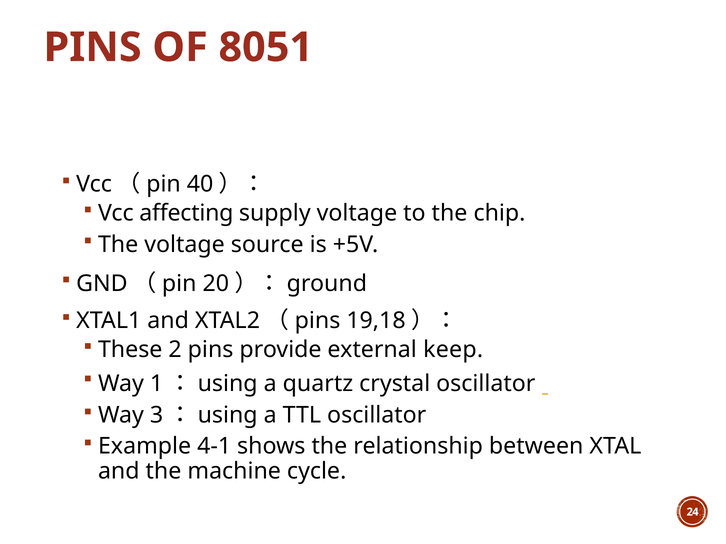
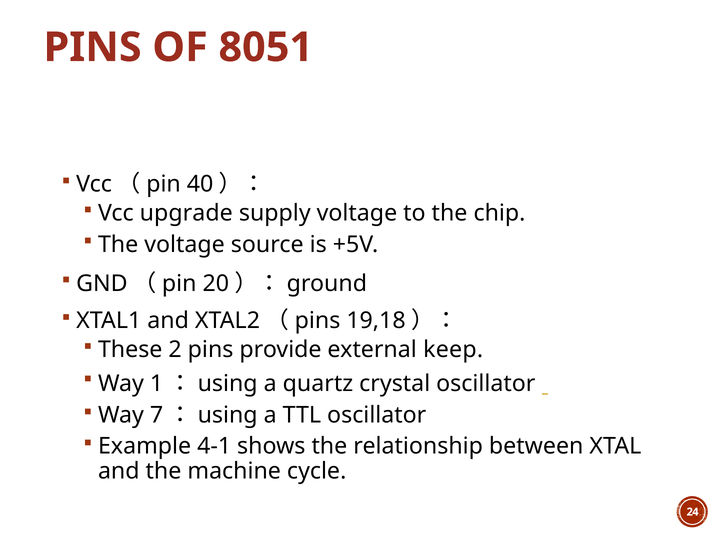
affecting: affecting -> upgrade
3: 3 -> 7
